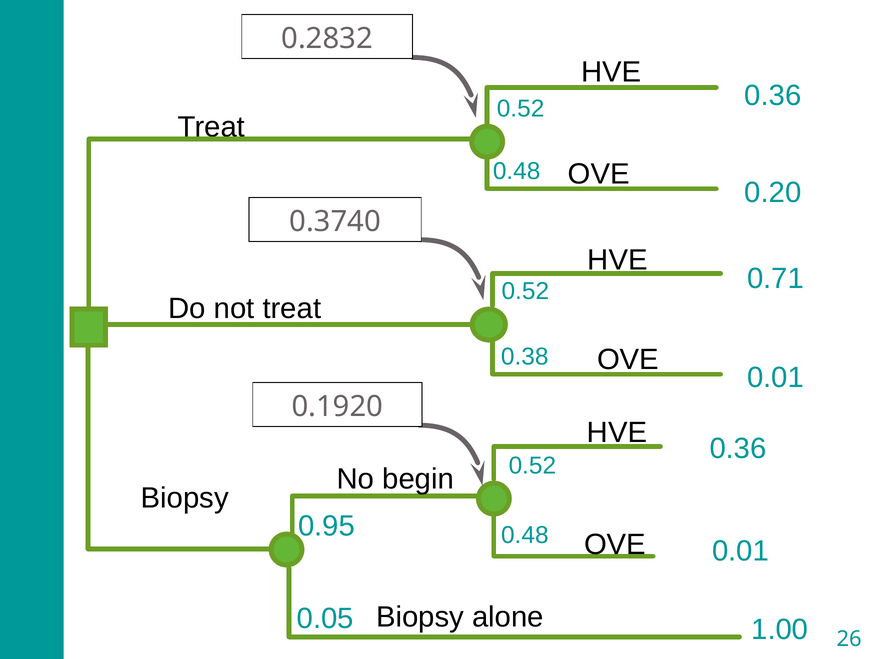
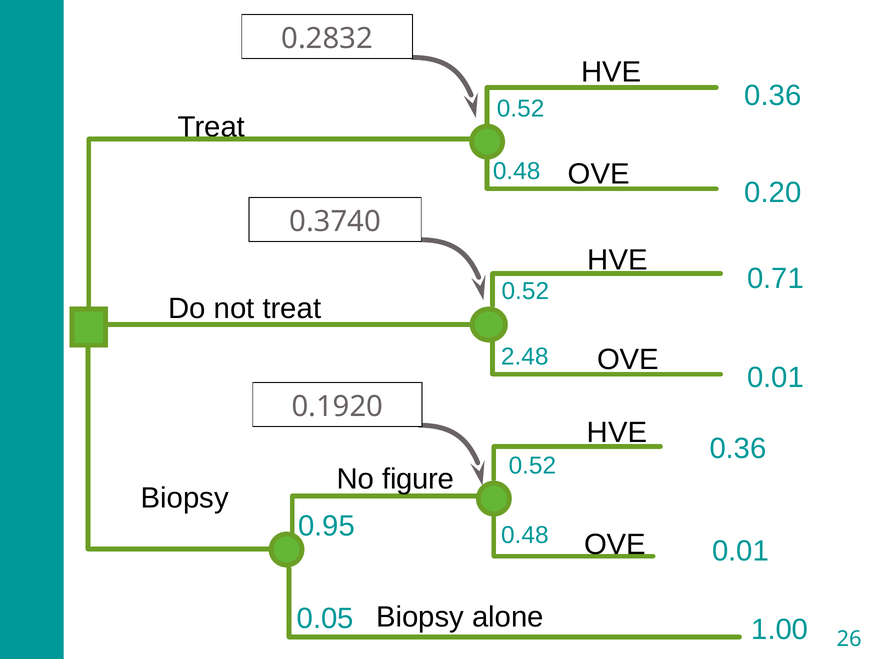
0.38: 0.38 -> 2.48
begin: begin -> figure
